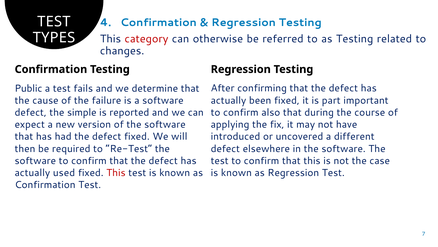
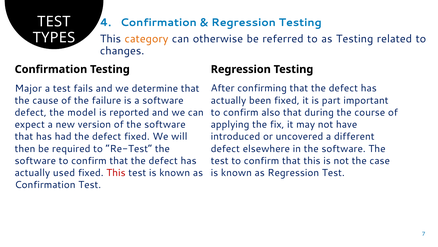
category colour: red -> orange
Public: Public -> Major
simple: simple -> model
